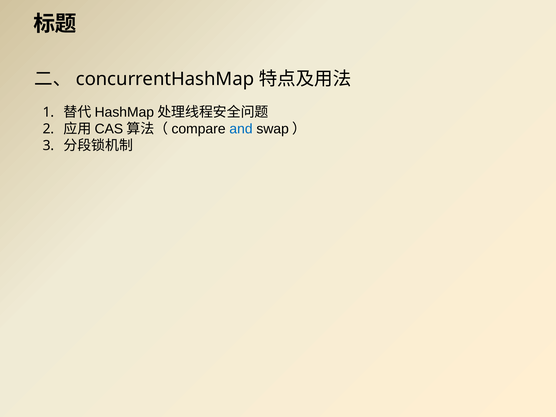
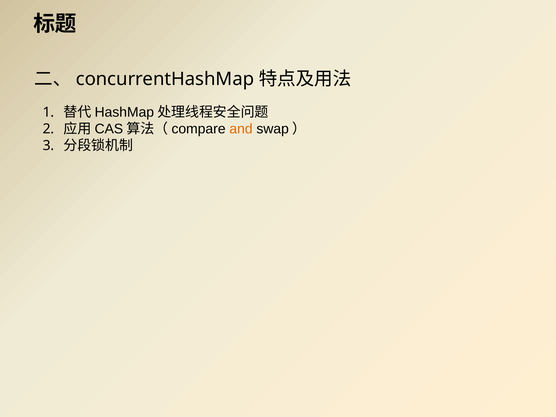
and colour: blue -> orange
